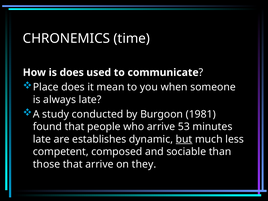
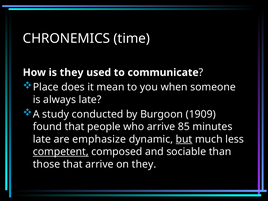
is does: does -> they
1981: 1981 -> 1909
53: 53 -> 85
establishes: establishes -> emphasize
competent underline: none -> present
